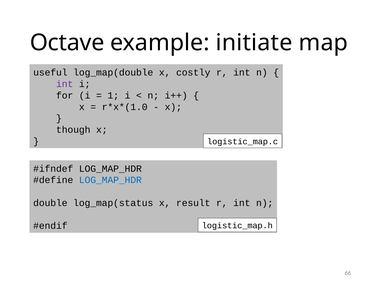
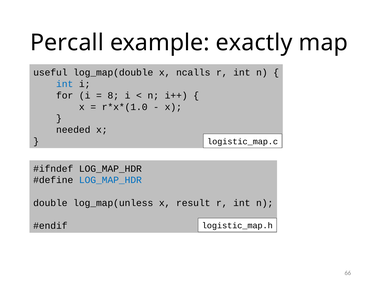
Octave: Octave -> Percall
initiate: initiate -> exactly
costly: costly -> ncalls
int at (65, 84) colour: purple -> blue
1: 1 -> 8
though: though -> needed
log_map(status: log_map(status -> log_map(unless
